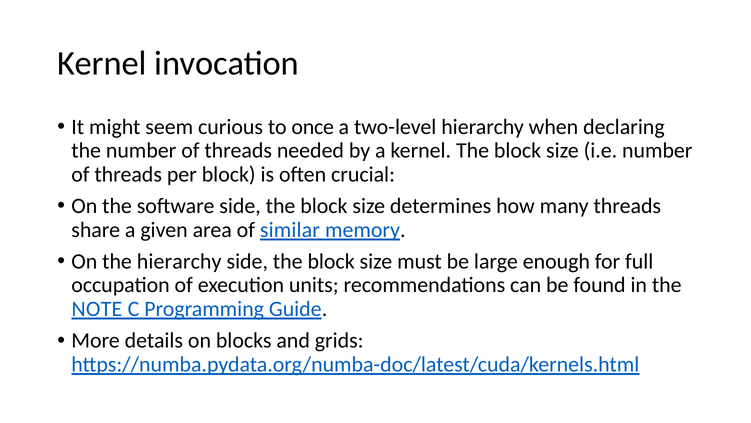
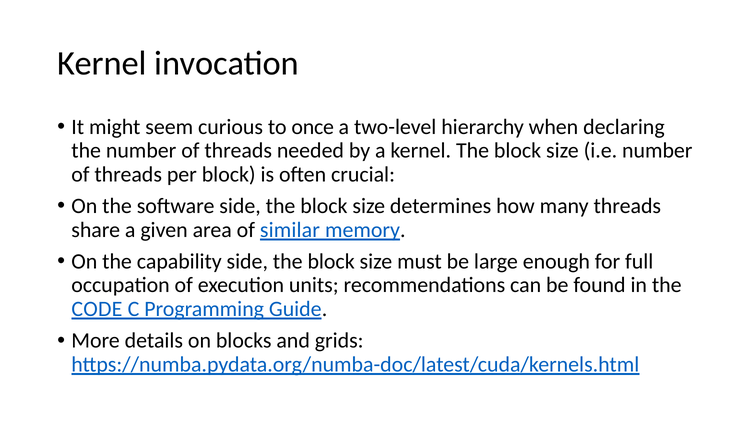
the hierarchy: hierarchy -> capability
NOTE: NOTE -> CODE
